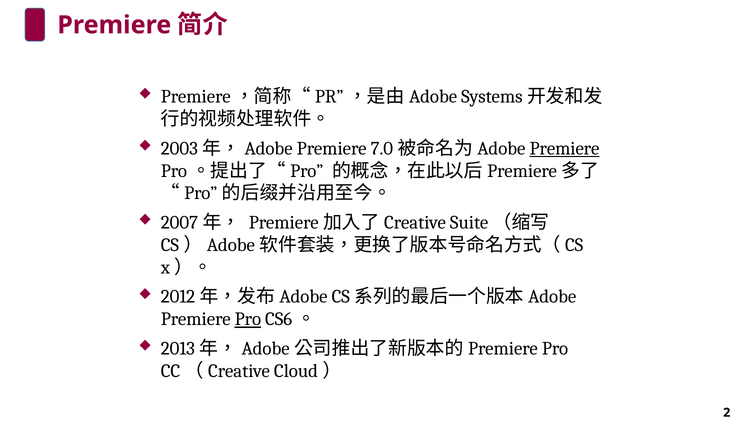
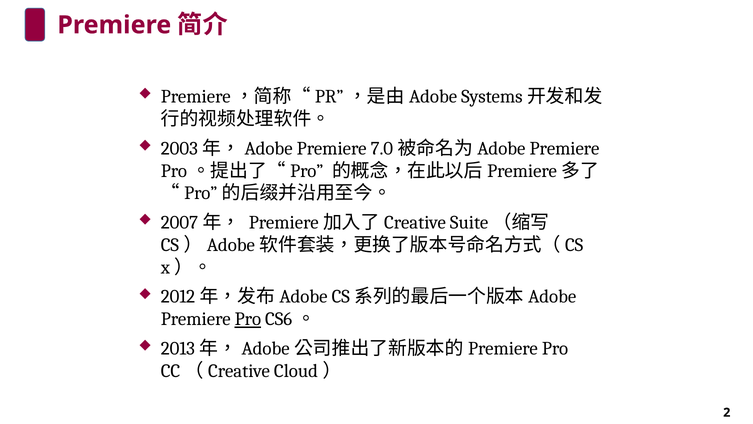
Premiere at (564, 148) underline: present -> none
